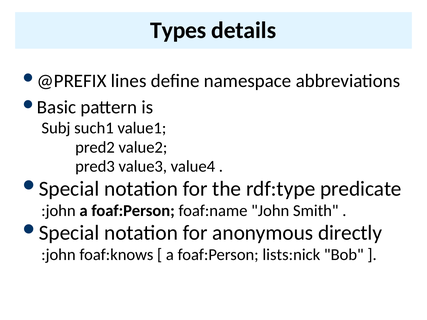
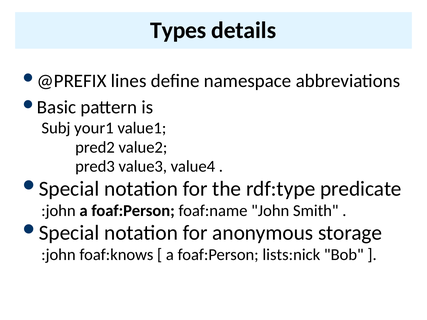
such1: such1 -> your1
directly: directly -> storage
